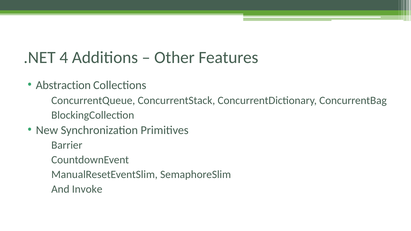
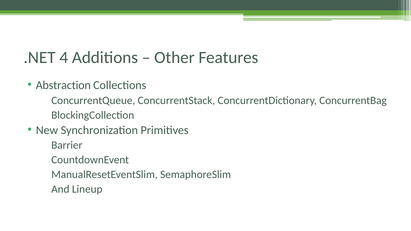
Invoke: Invoke -> Lineup
